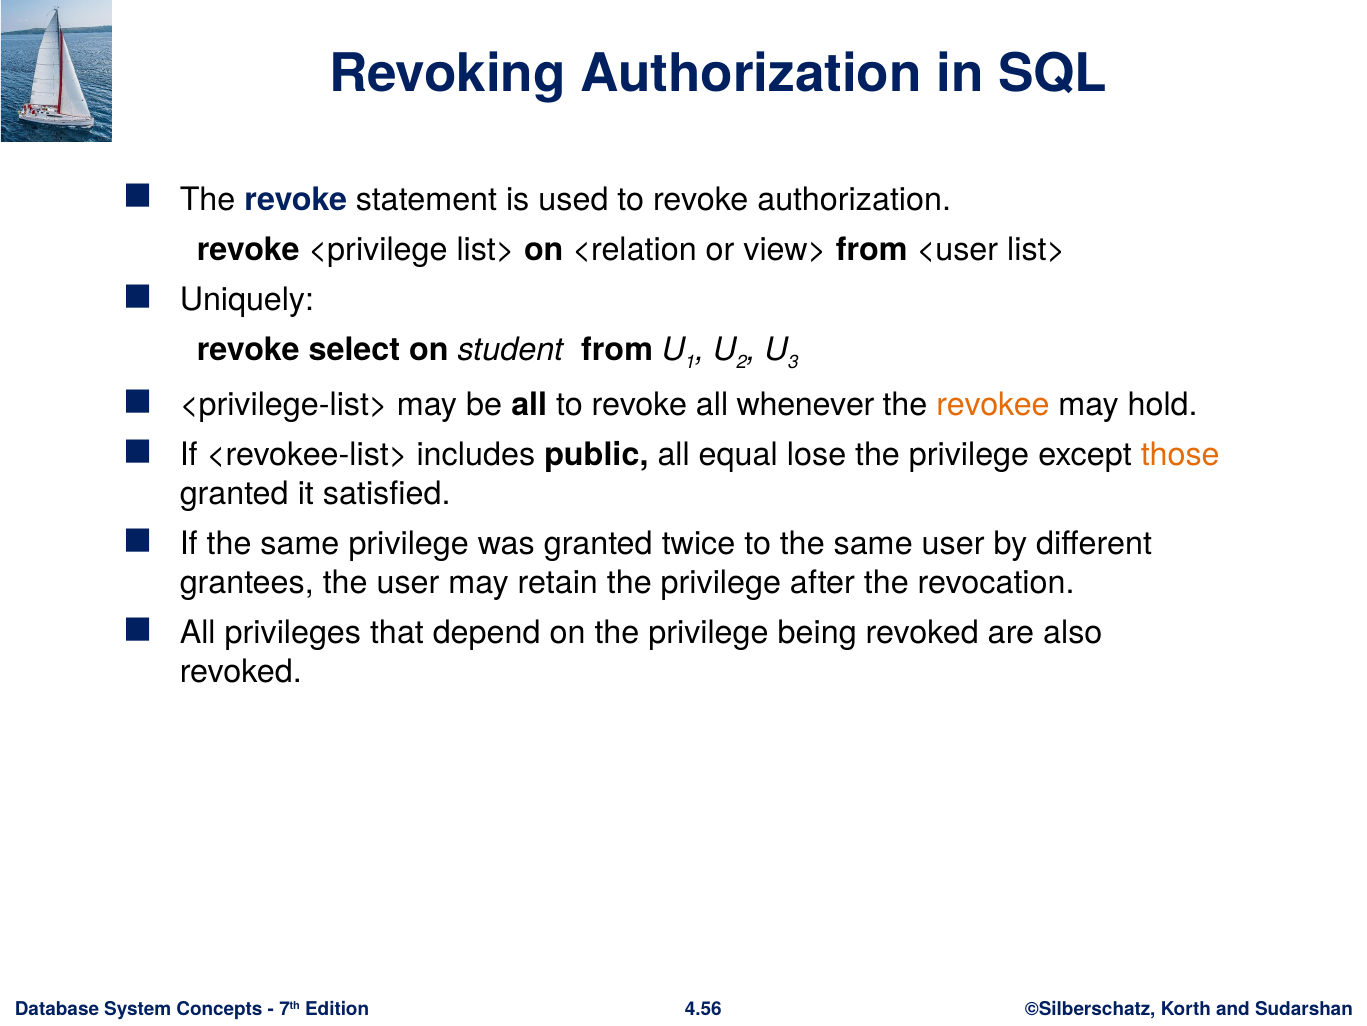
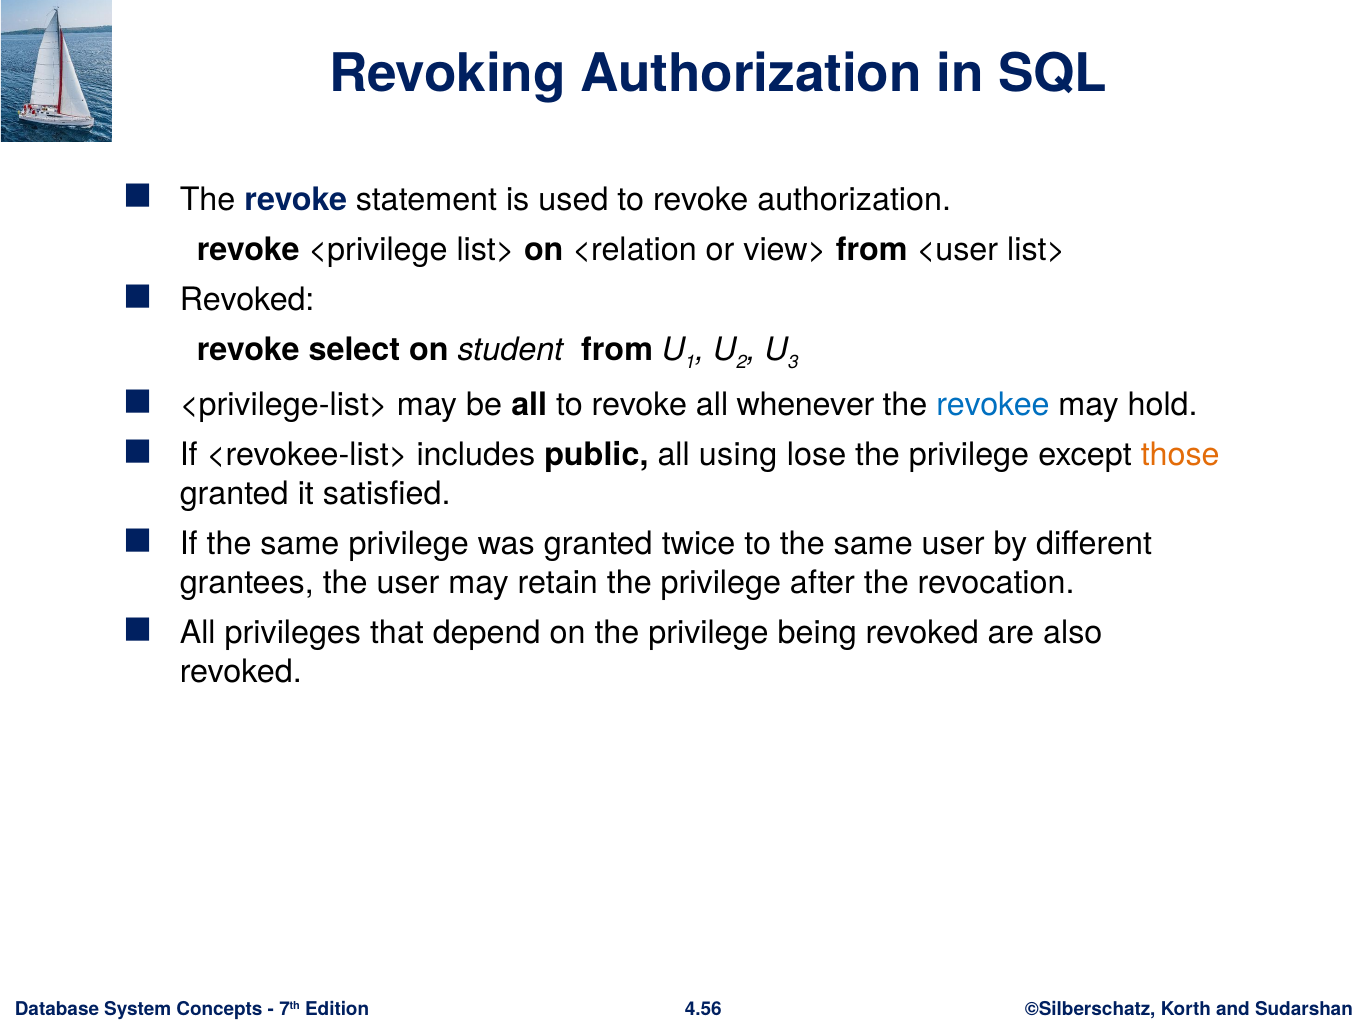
Uniquely at (247, 299): Uniquely -> Revoked
revokee colour: orange -> blue
equal: equal -> using
